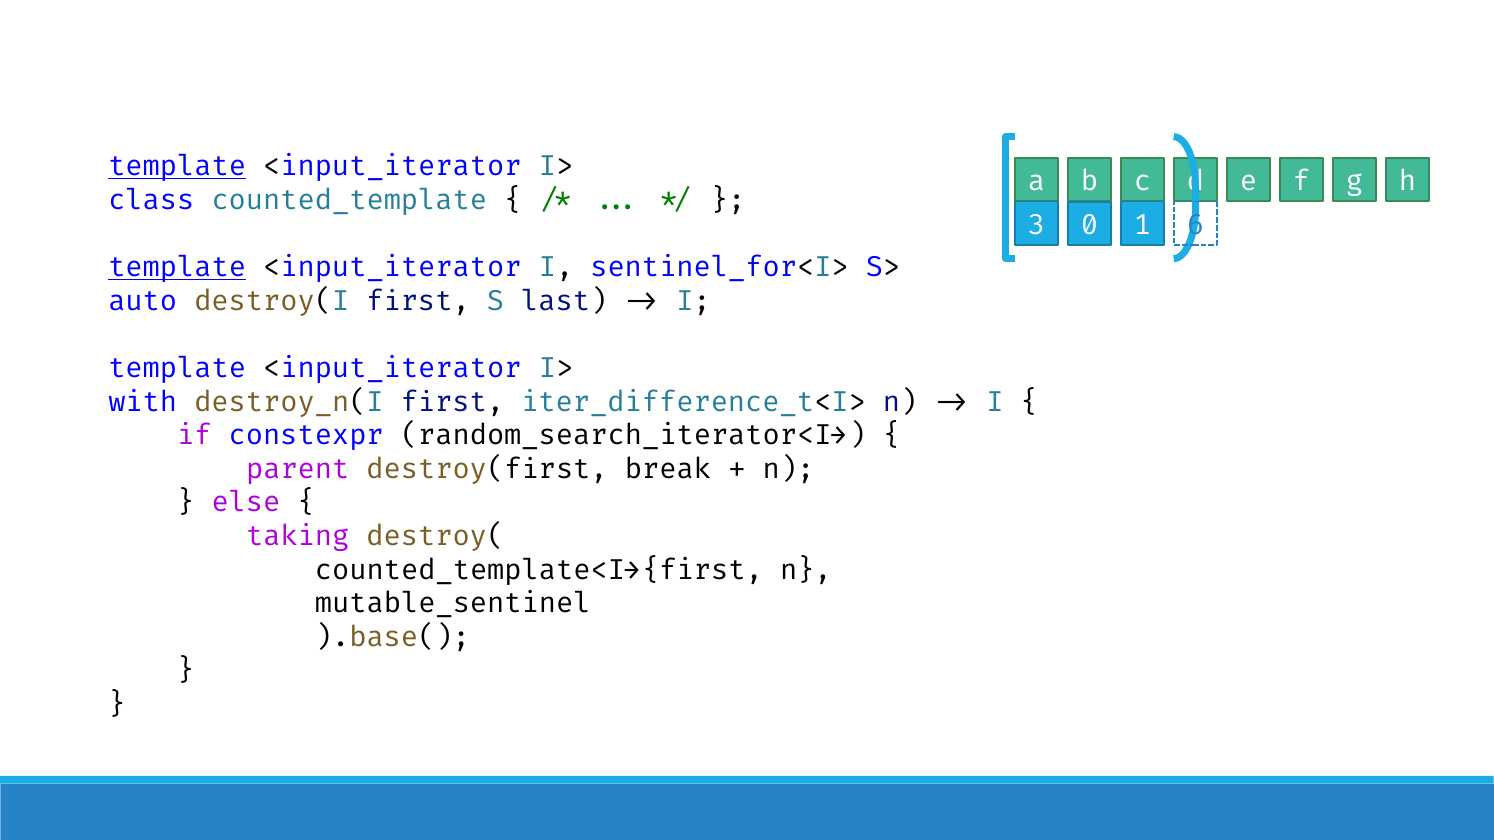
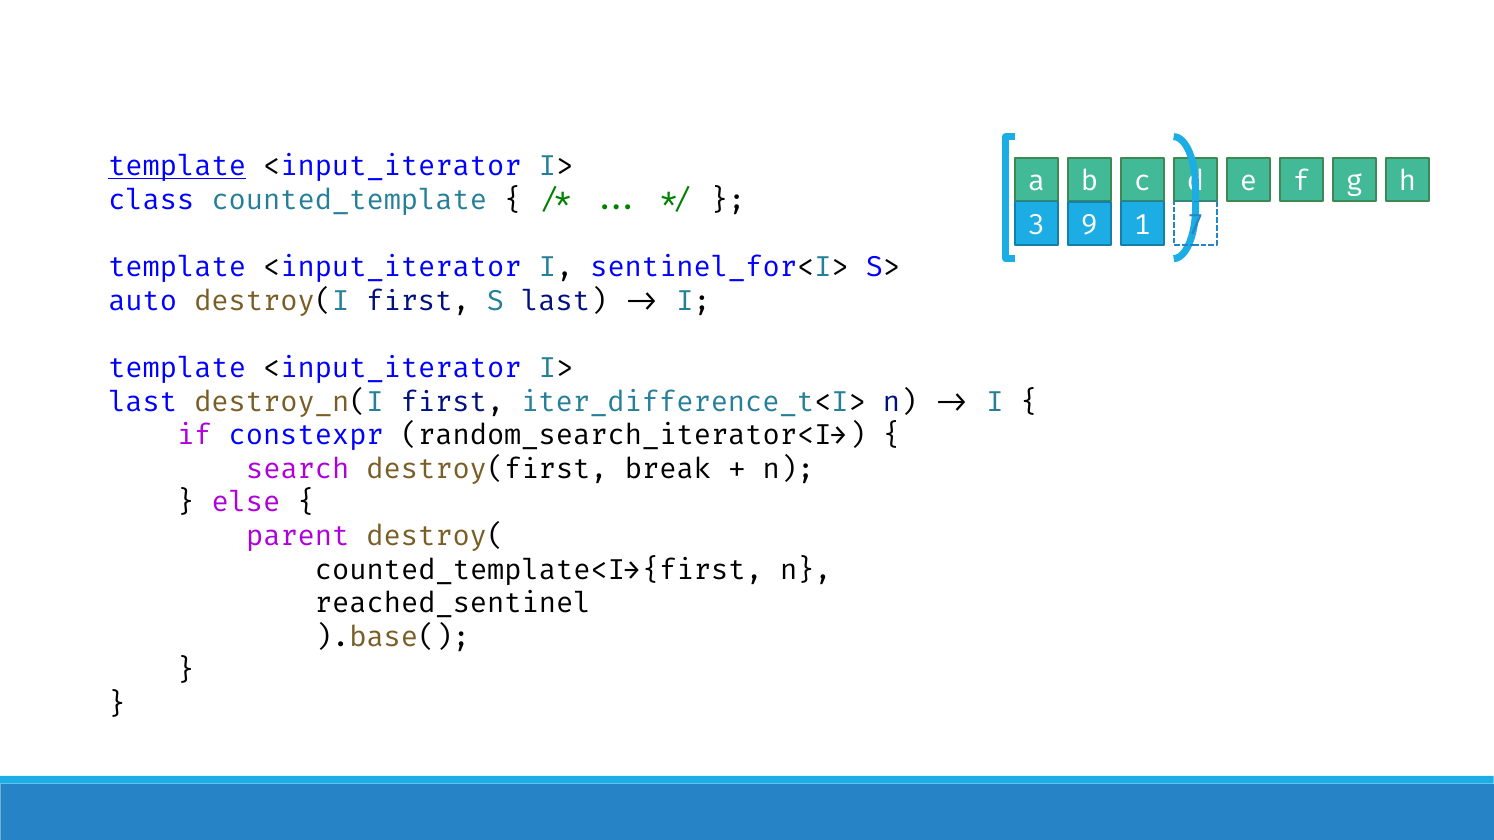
0: 0 -> 9
6: 6 -> 7
template at (177, 267) underline: present -> none
with at (143, 402): with -> last
parent: parent -> search
taking: taking -> parent
mutable_sentinel: mutable_sentinel -> reached_sentinel
